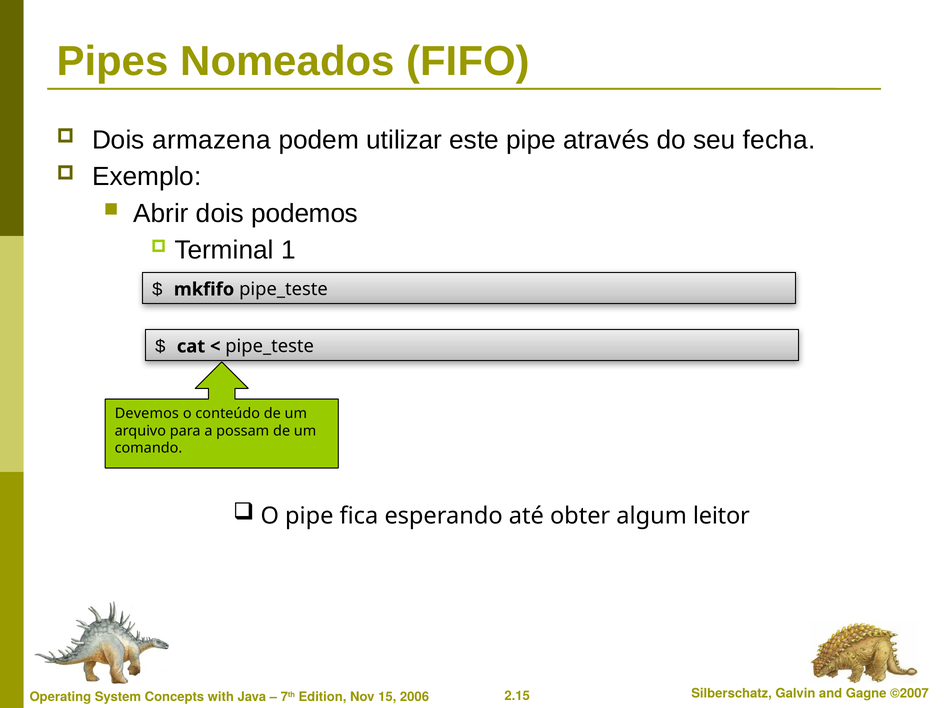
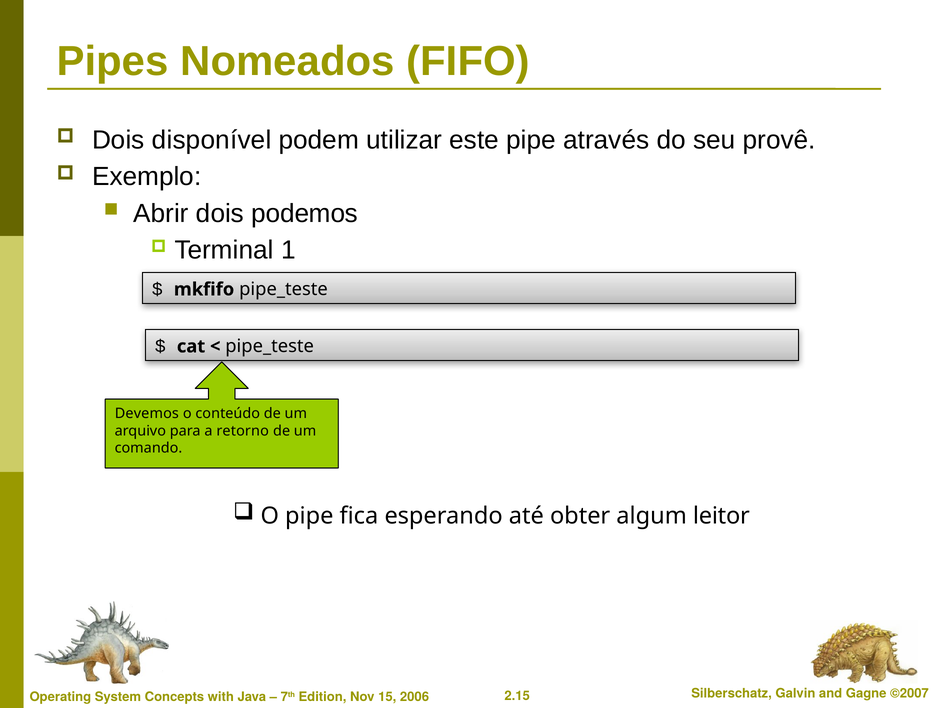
armazena: armazena -> disponível
fecha: fecha -> provê
possam: possam -> retorno
